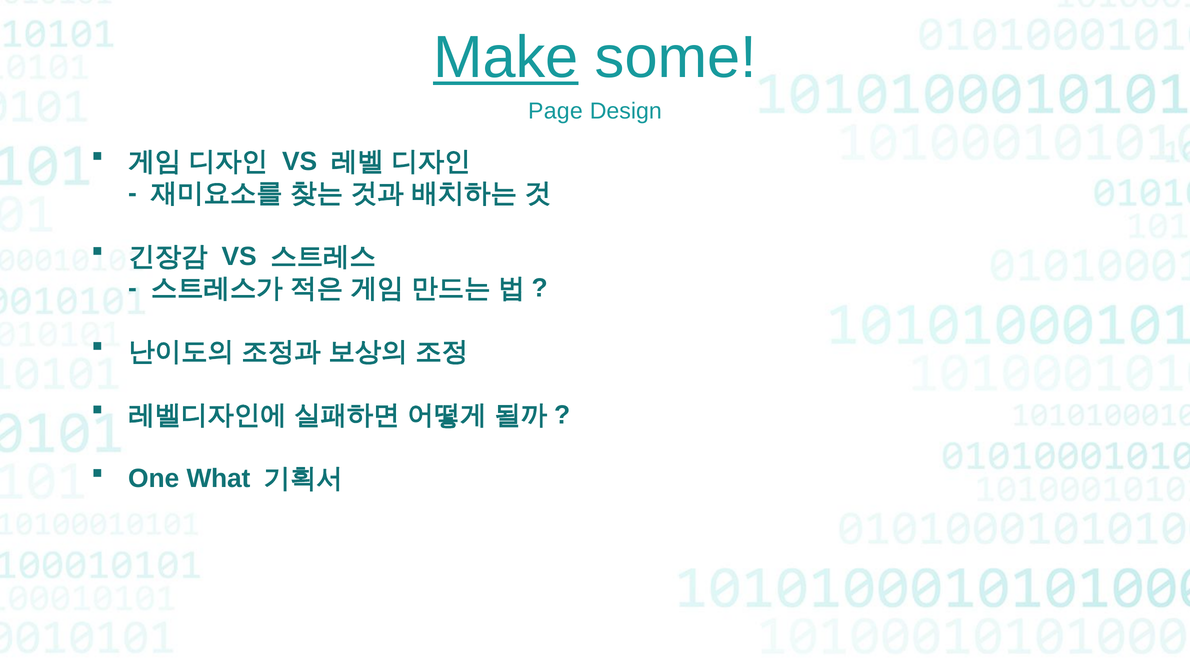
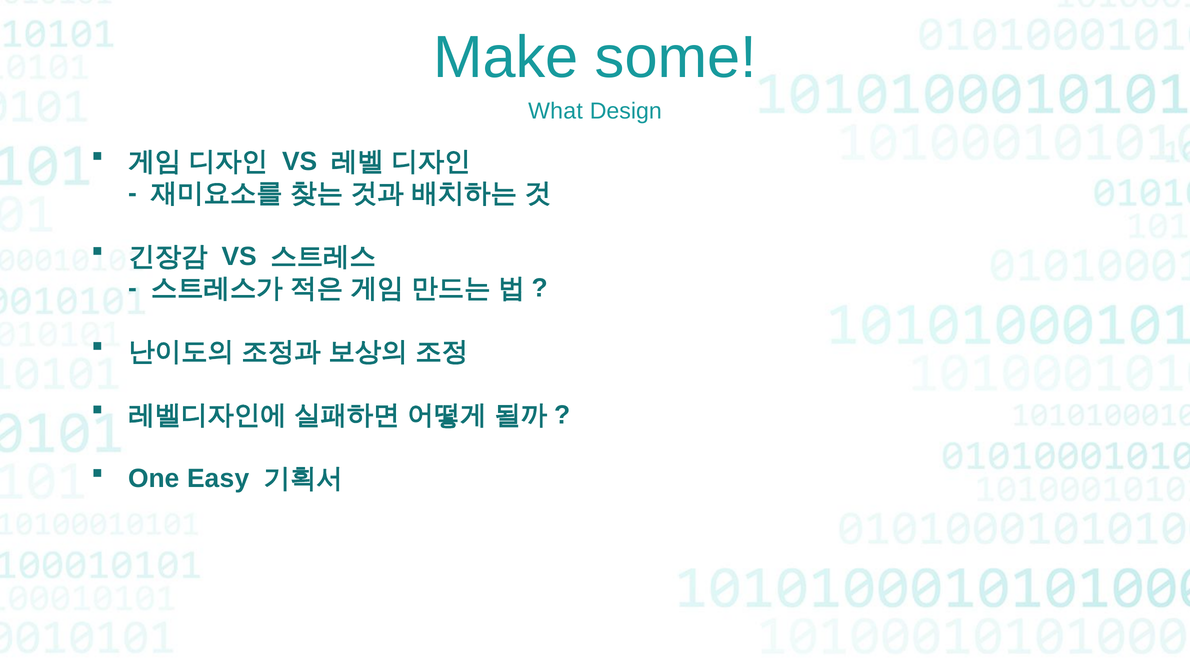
Make underline: present -> none
Page: Page -> What
What: What -> Easy
